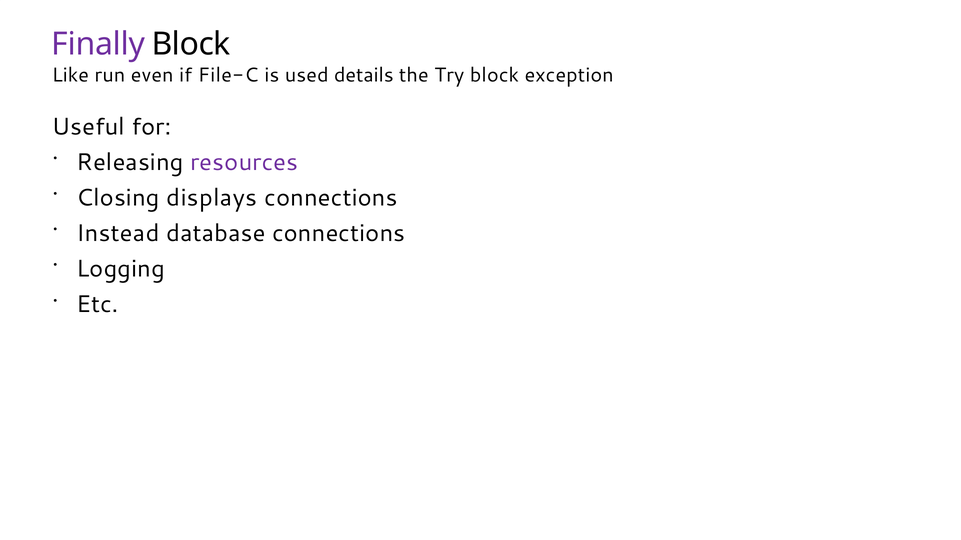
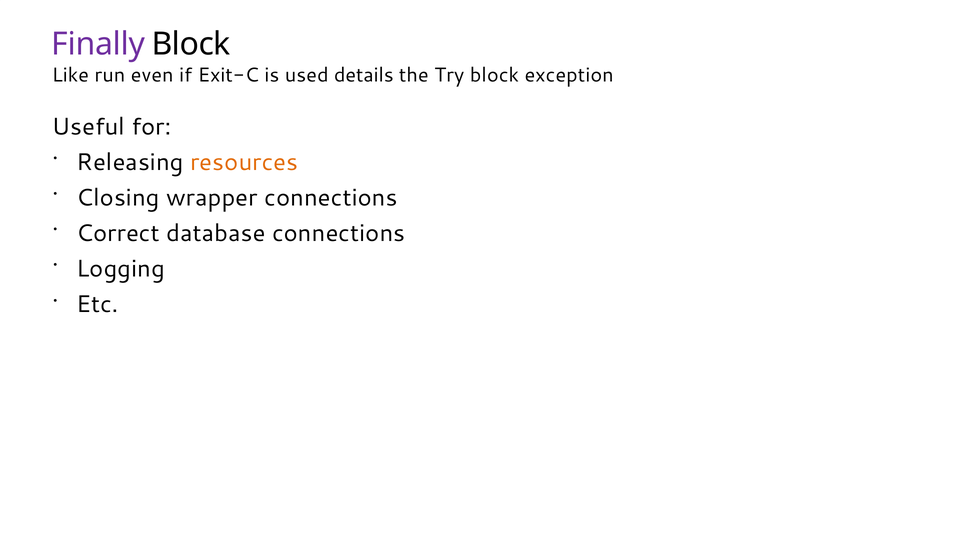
File-C: File-C -> Exit-C
resources colour: purple -> orange
displays: displays -> wrapper
Instead: Instead -> Correct
